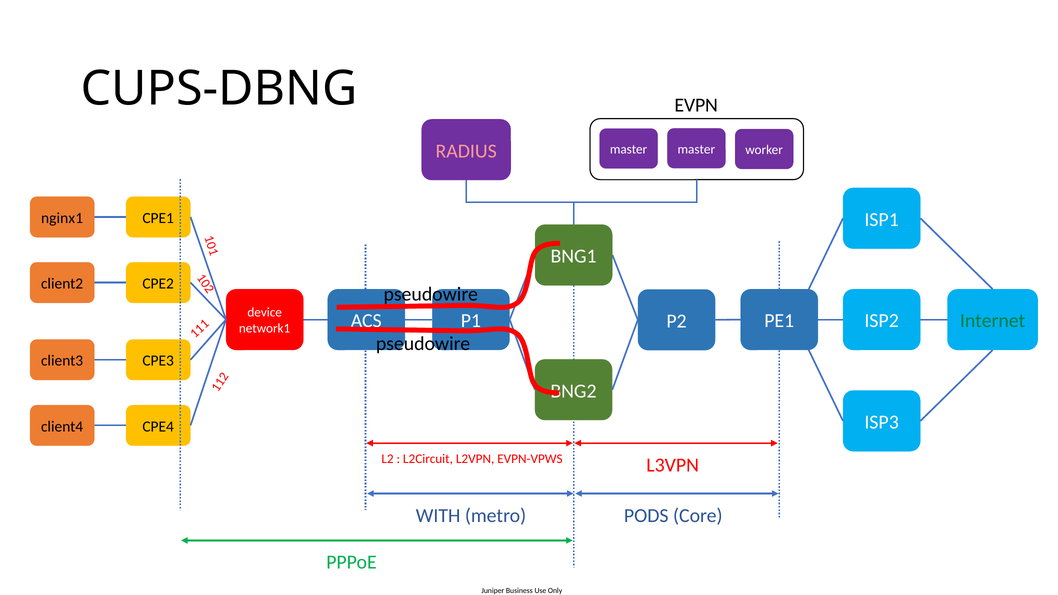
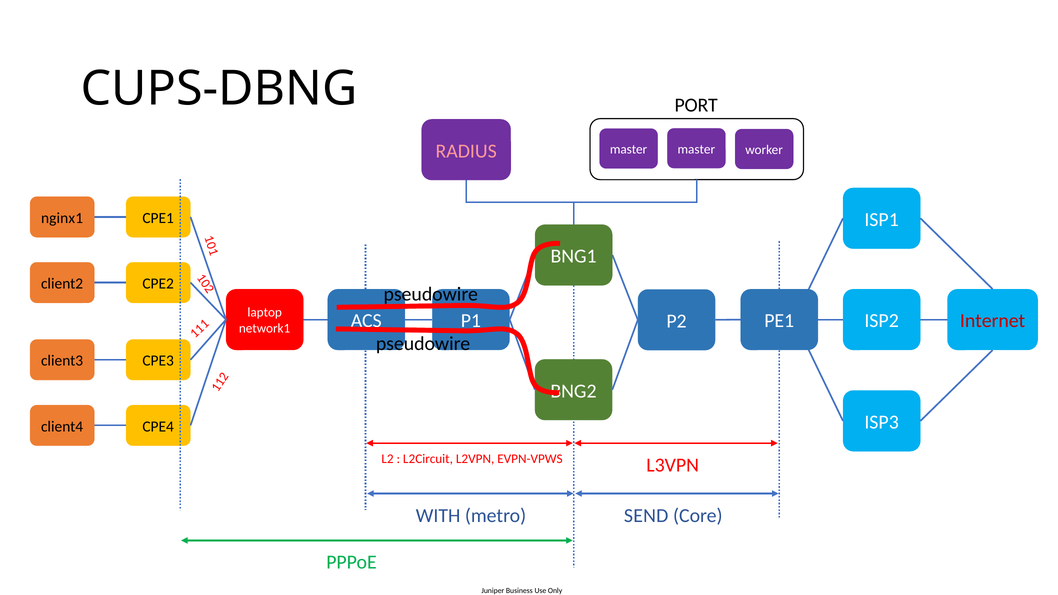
EVPN: EVPN -> PORT
device: device -> laptop
Internet colour: green -> red
PODS: PODS -> SEND
